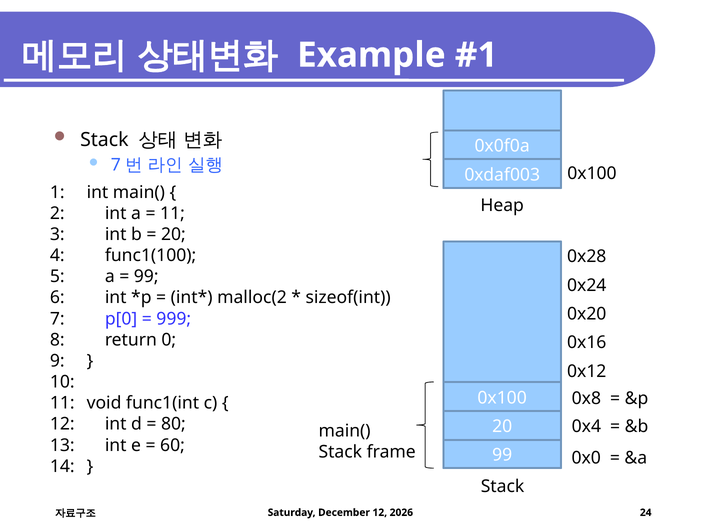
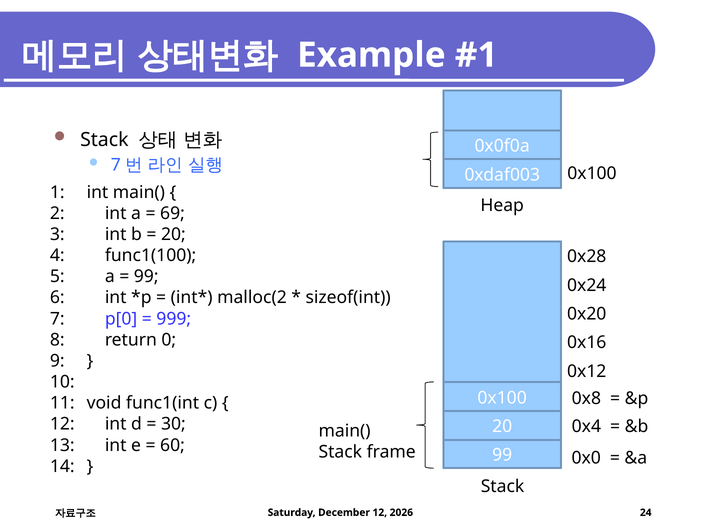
11 at (172, 213): 11 -> 69
80: 80 -> 30
